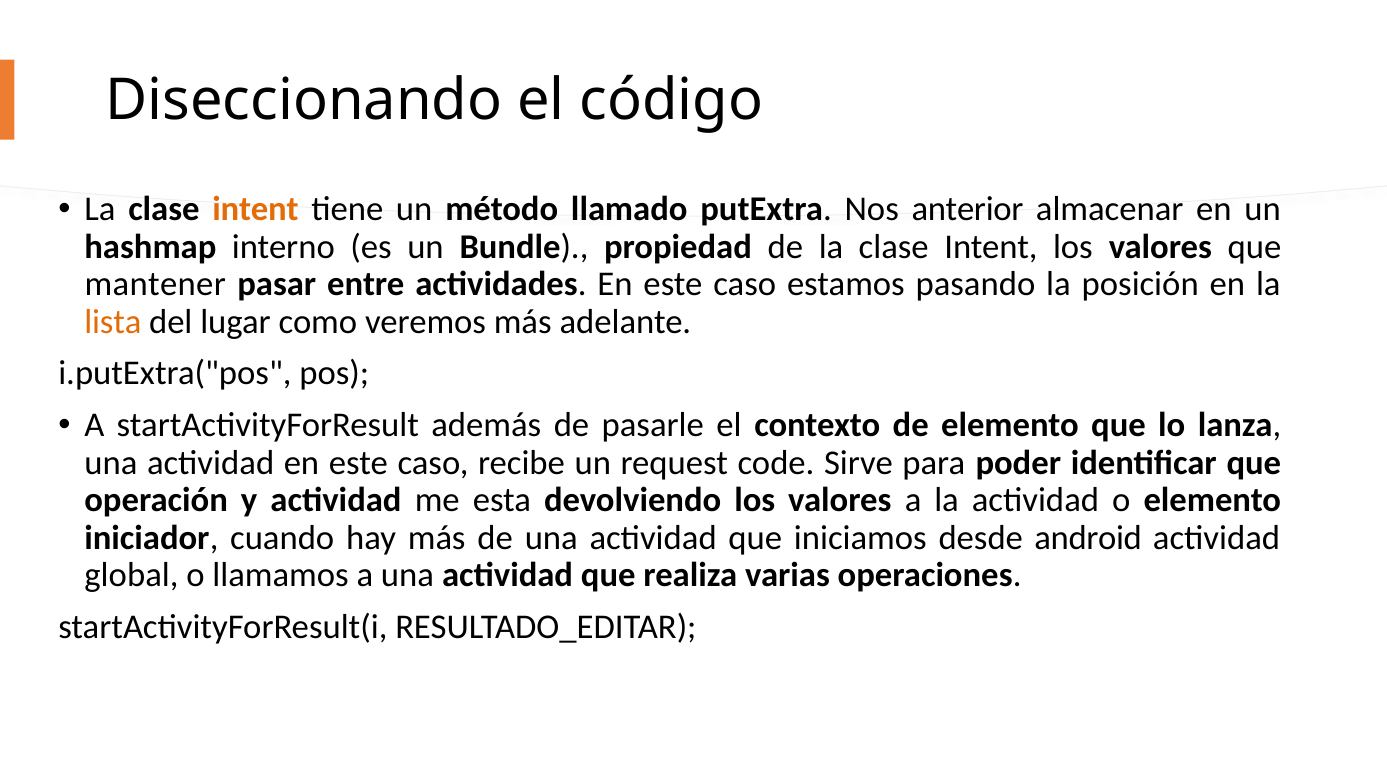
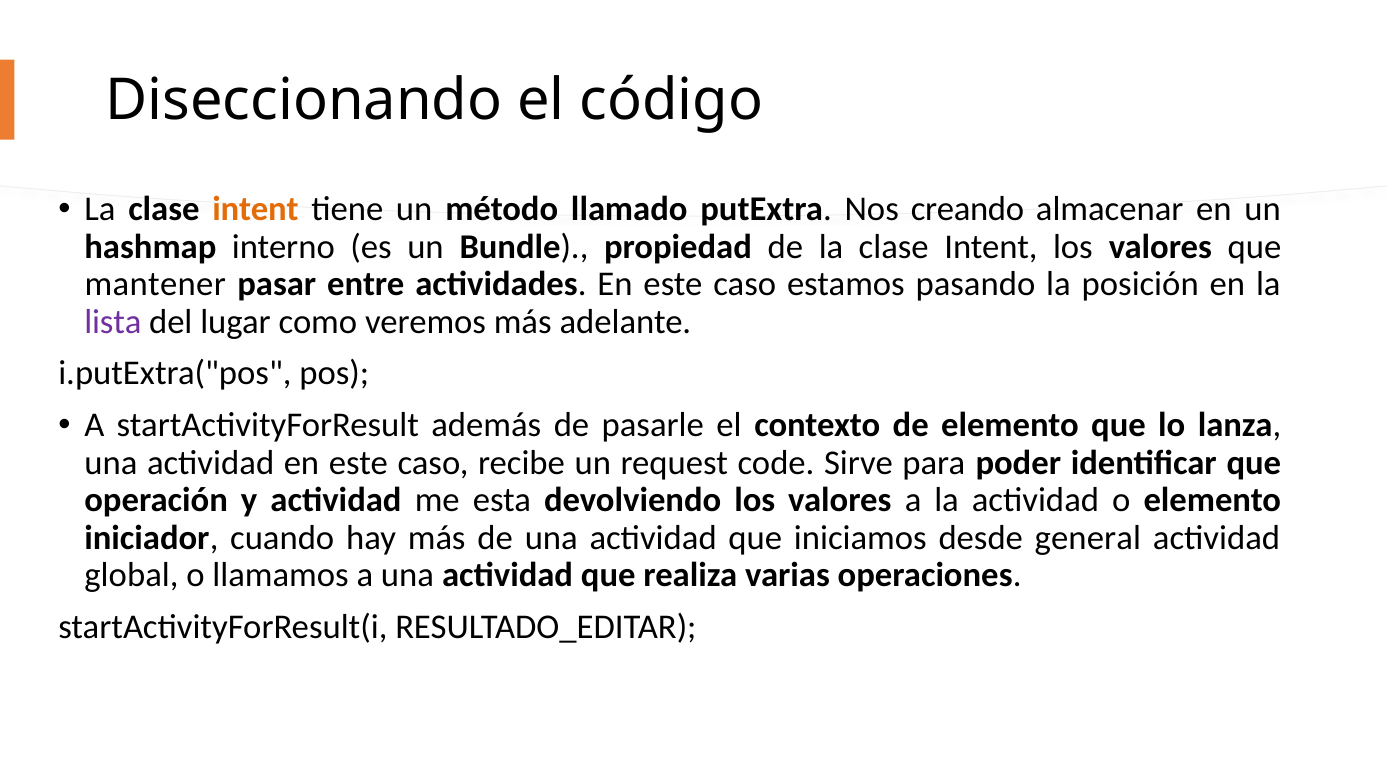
anterior: anterior -> creando
lista colour: orange -> purple
android: android -> general
